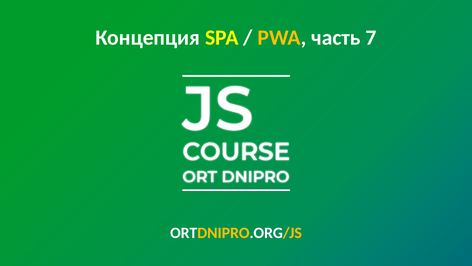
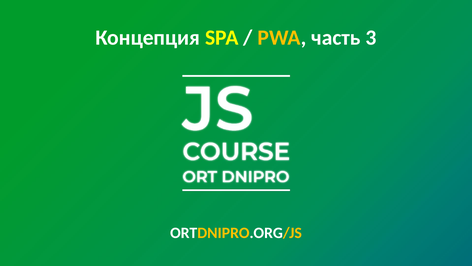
7: 7 -> 3
